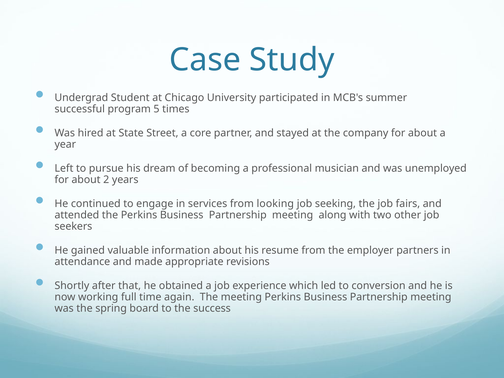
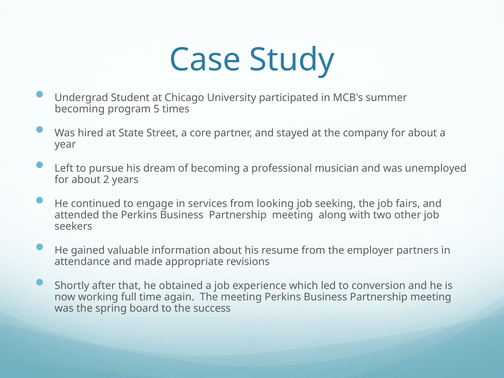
successful at (80, 109): successful -> becoming
